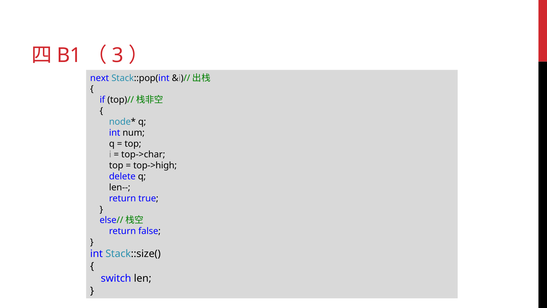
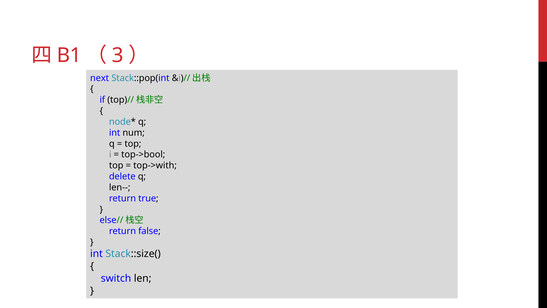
top->char: top->char -> top->bool
top->high: top->high -> top->with
